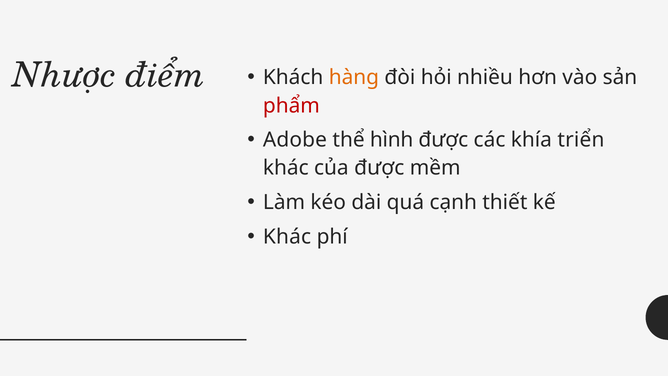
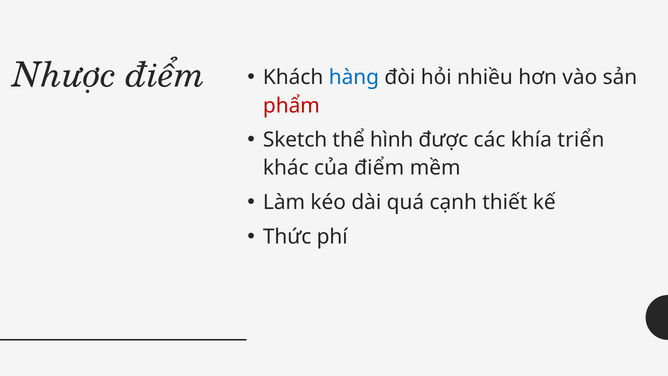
hàng colour: orange -> blue
Adobe: Adobe -> Sketch
của được: được -> điểm
Khác at (287, 237): Khác -> Thức
